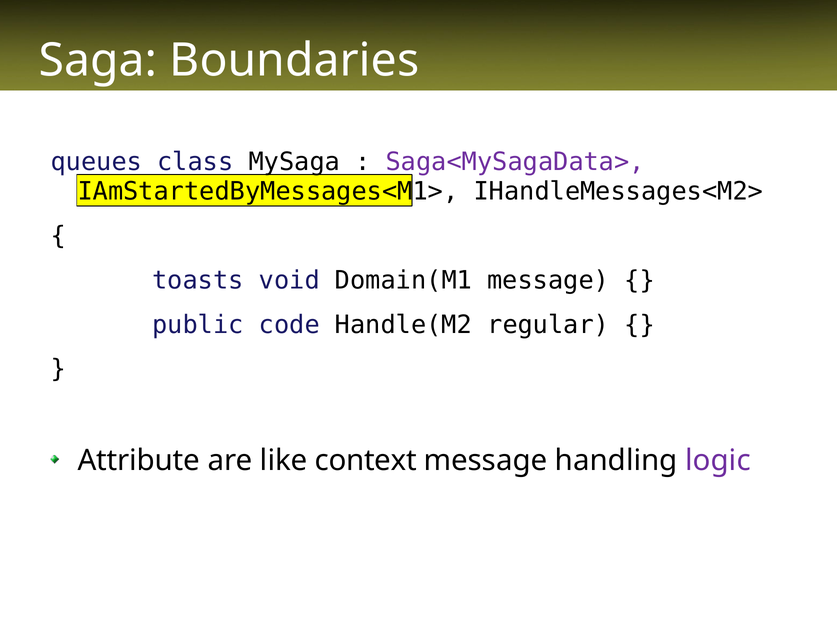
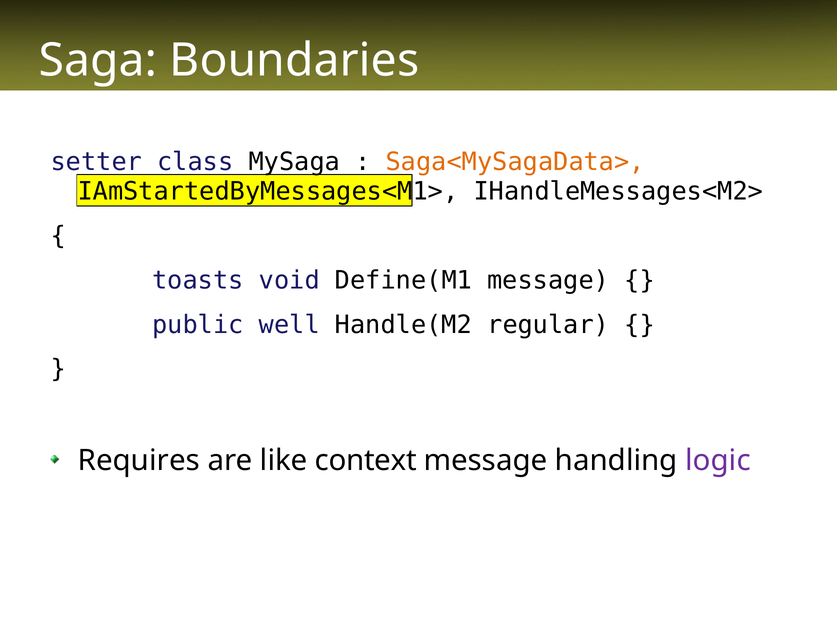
queues: queues -> setter
Saga<MySagaData> colour: purple -> orange
Domain(M1: Domain(M1 -> Define(M1
code: code -> well
Attribute: Attribute -> Requires
